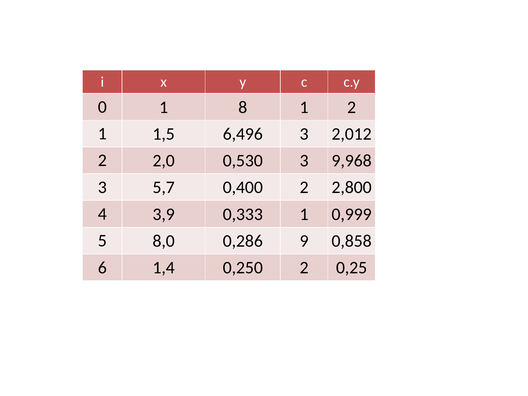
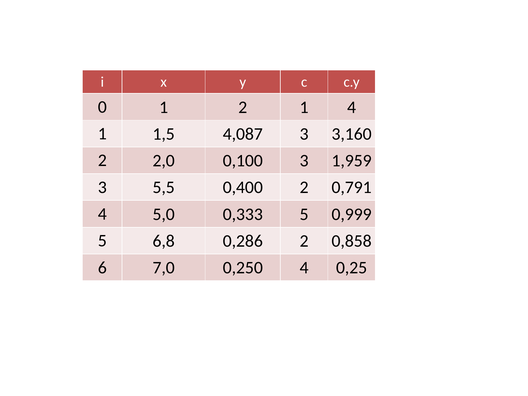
1 8: 8 -> 2
1 2: 2 -> 4
6,496: 6,496 -> 4,087
2,012: 2,012 -> 3,160
0,530: 0,530 -> 0,100
9,968: 9,968 -> 1,959
5,7: 5,7 -> 5,5
2,800: 2,800 -> 0,791
3,9: 3,9 -> 5,0
0,333 1: 1 -> 5
8,0: 8,0 -> 6,8
0,286 9: 9 -> 2
1,4: 1,4 -> 7,0
0,250 2: 2 -> 4
